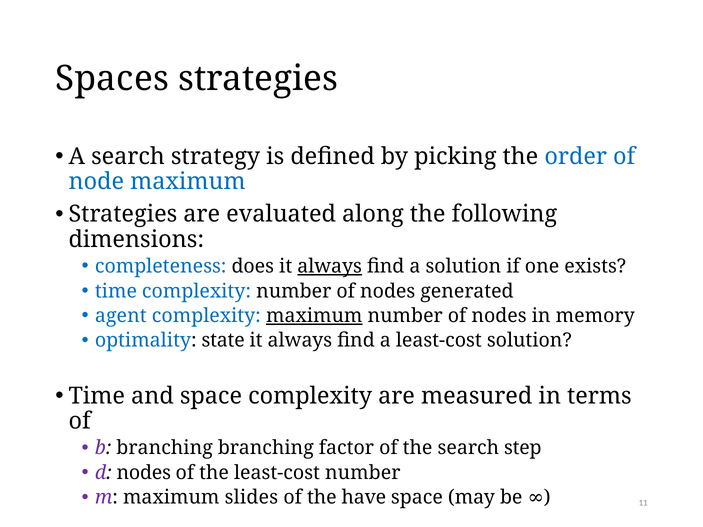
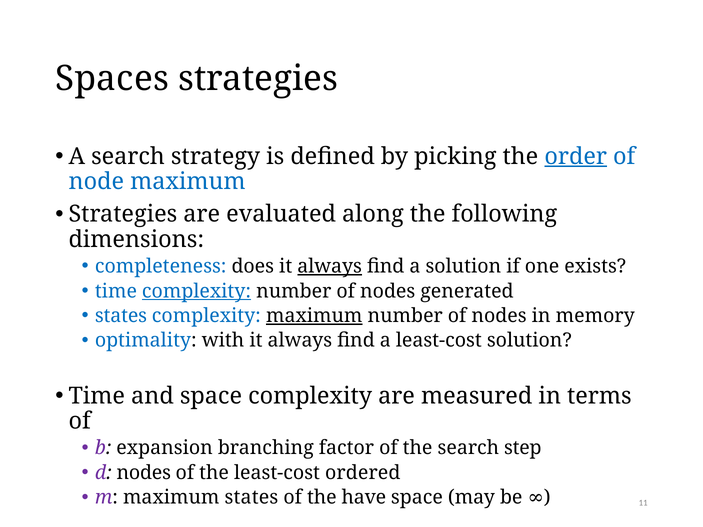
order underline: none -> present
complexity at (197, 291) underline: none -> present
agent at (121, 316): agent -> states
state: state -> with
b branching: branching -> expansion
least-cost number: number -> ordered
maximum slides: slides -> states
